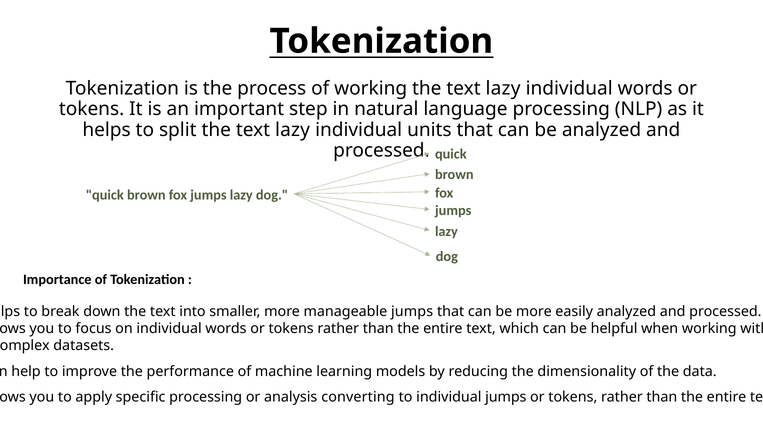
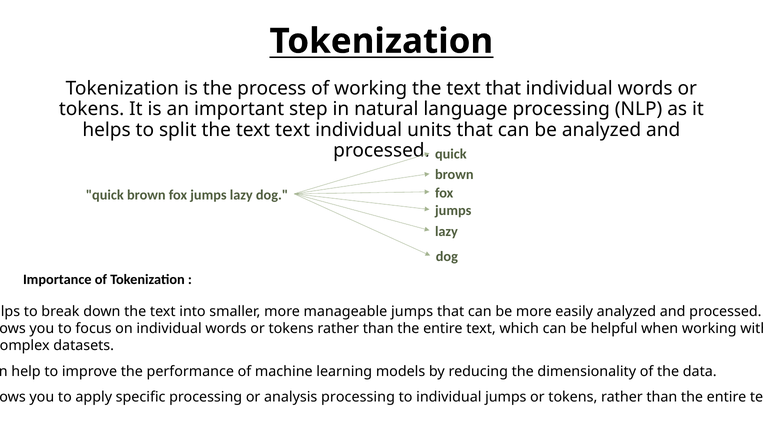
lazy at (503, 89): lazy -> that
split the text lazy: lazy -> text
analysis converting: converting -> processing
